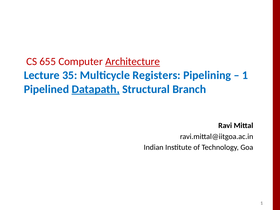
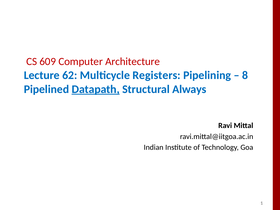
655: 655 -> 609
Architecture underline: present -> none
35: 35 -> 62
1 at (245, 75): 1 -> 8
Branch: Branch -> Always
